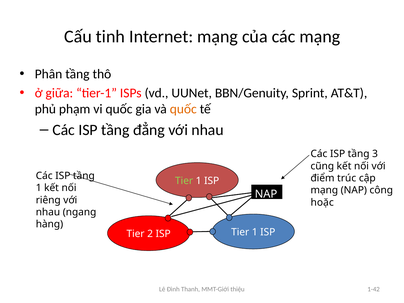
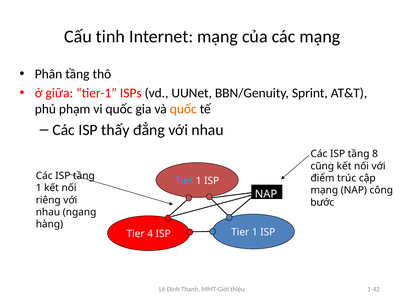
tầng at (115, 130): tầng -> thấy
3: 3 -> 8
Tier at (184, 181) colour: light green -> light blue
hoặc: hoặc -> bước
2: 2 -> 4
